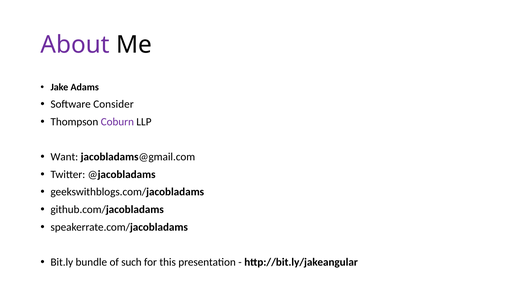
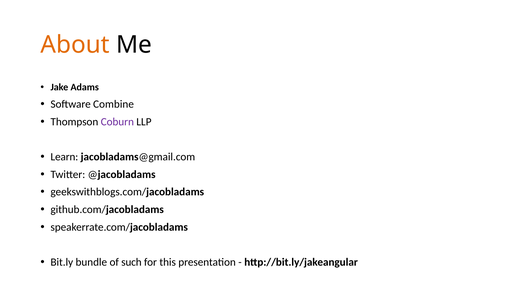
About colour: purple -> orange
Consider: Consider -> Combine
Want: Want -> Learn
